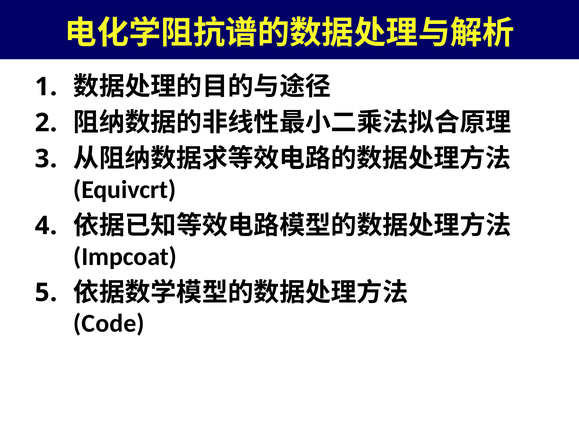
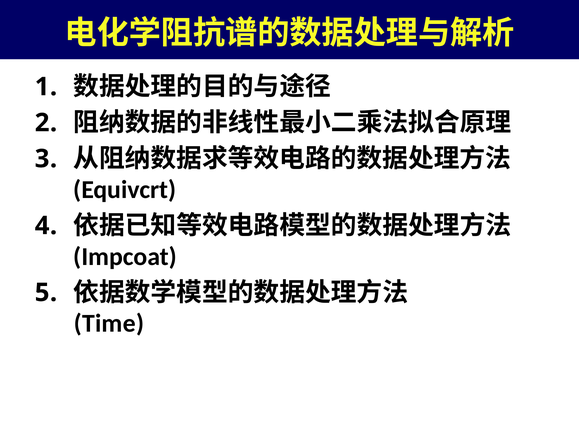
Code: Code -> Time
